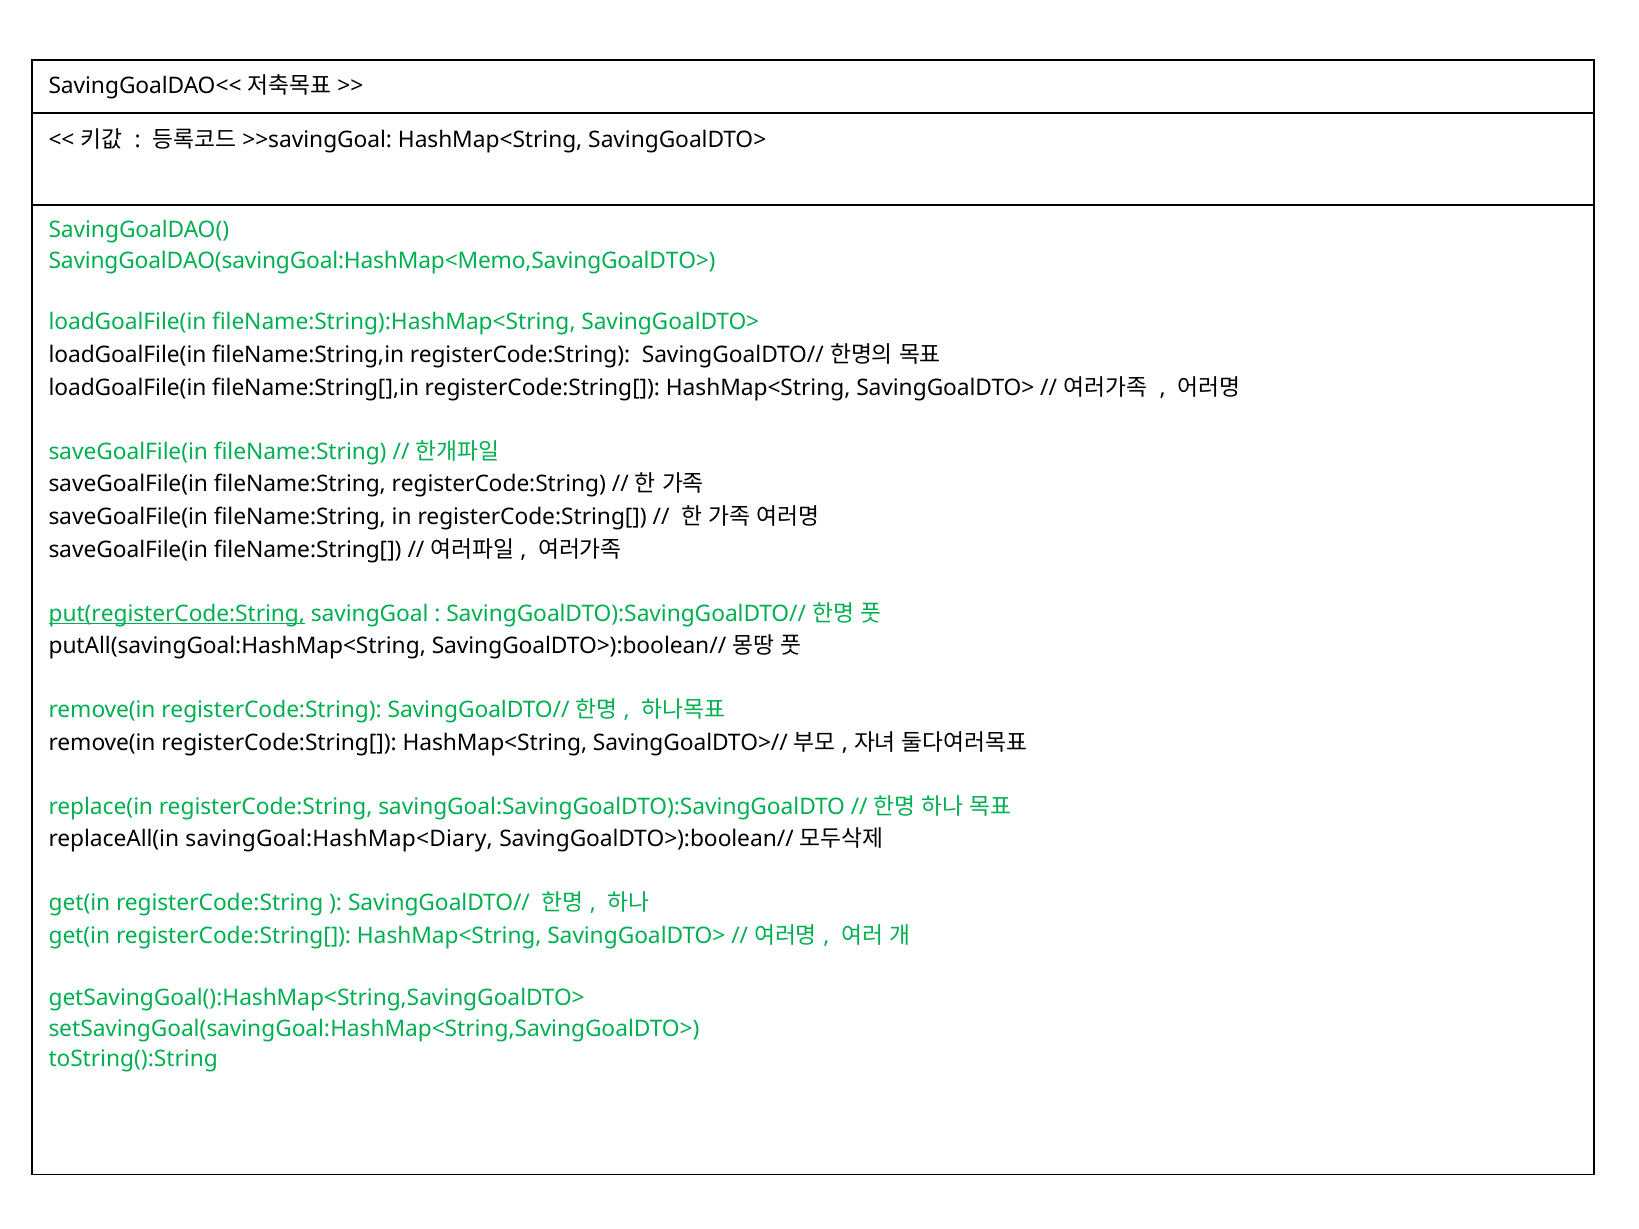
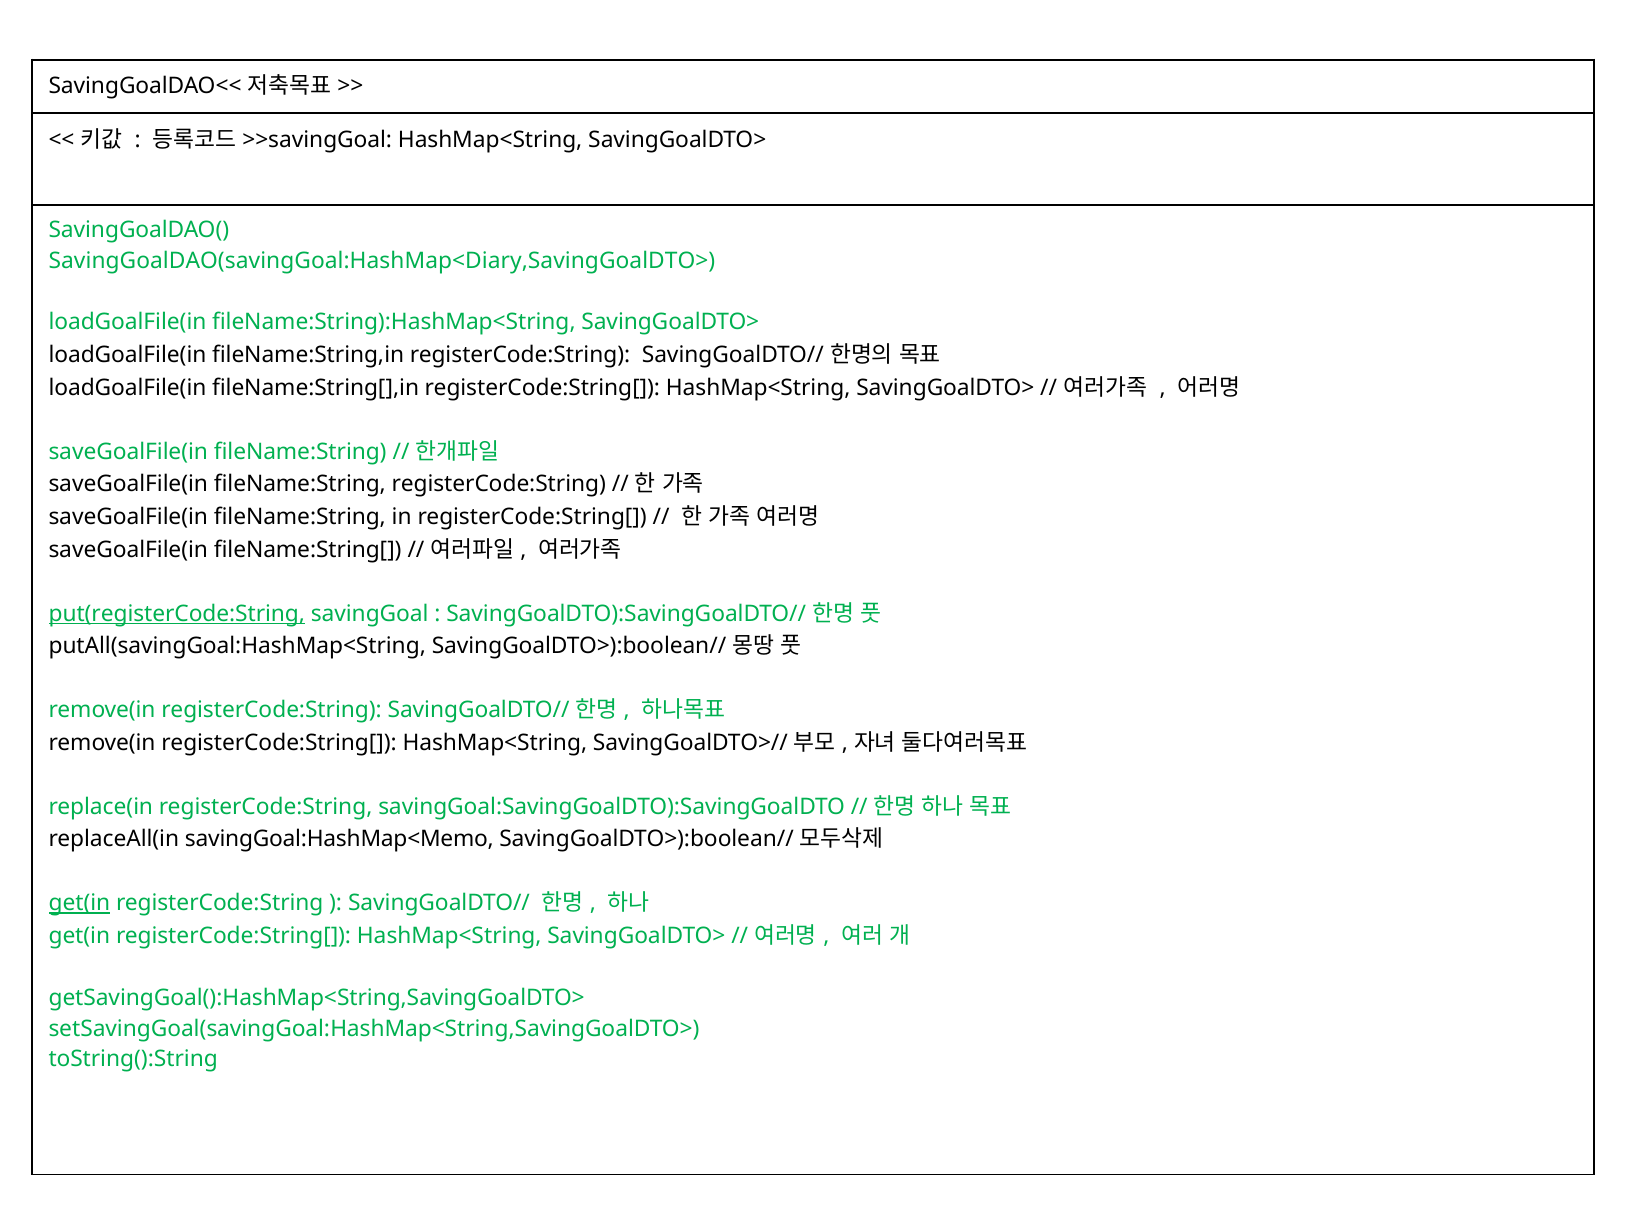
SavingGoalDAO(savingGoal:HashMap<Memo,SavingGoalDTO>: SavingGoalDAO(savingGoal:HashMap<Memo,SavingGoalDTO> -> SavingGoalDAO(savingGoal:HashMap<Diary,SavingGoalDTO>
savingGoal:HashMap<Diary: savingGoal:HashMap<Diary -> savingGoal:HashMap<Memo
get(in at (79, 903) underline: none -> present
